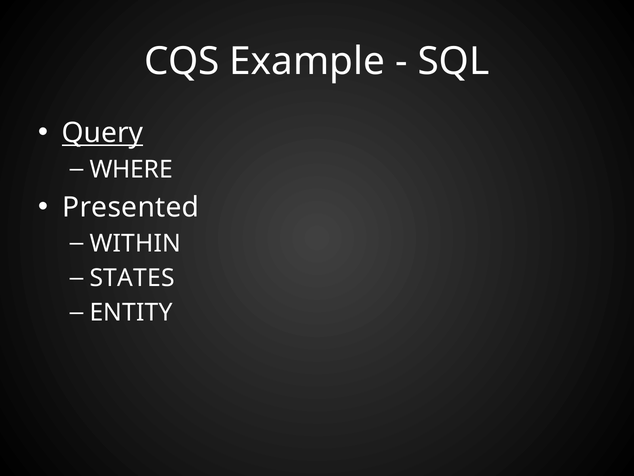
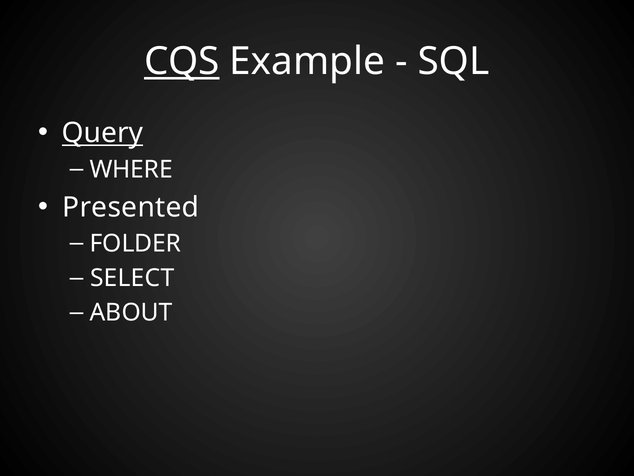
CQS underline: none -> present
WITHIN: WITHIN -> FOLDER
STATES: STATES -> SELECT
ENTITY: ENTITY -> ABOUT
